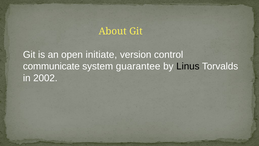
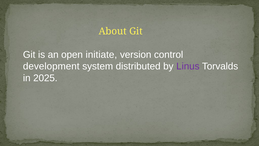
communicate: communicate -> development
guarantee: guarantee -> distributed
Linus colour: black -> purple
2002: 2002 -> 2025
